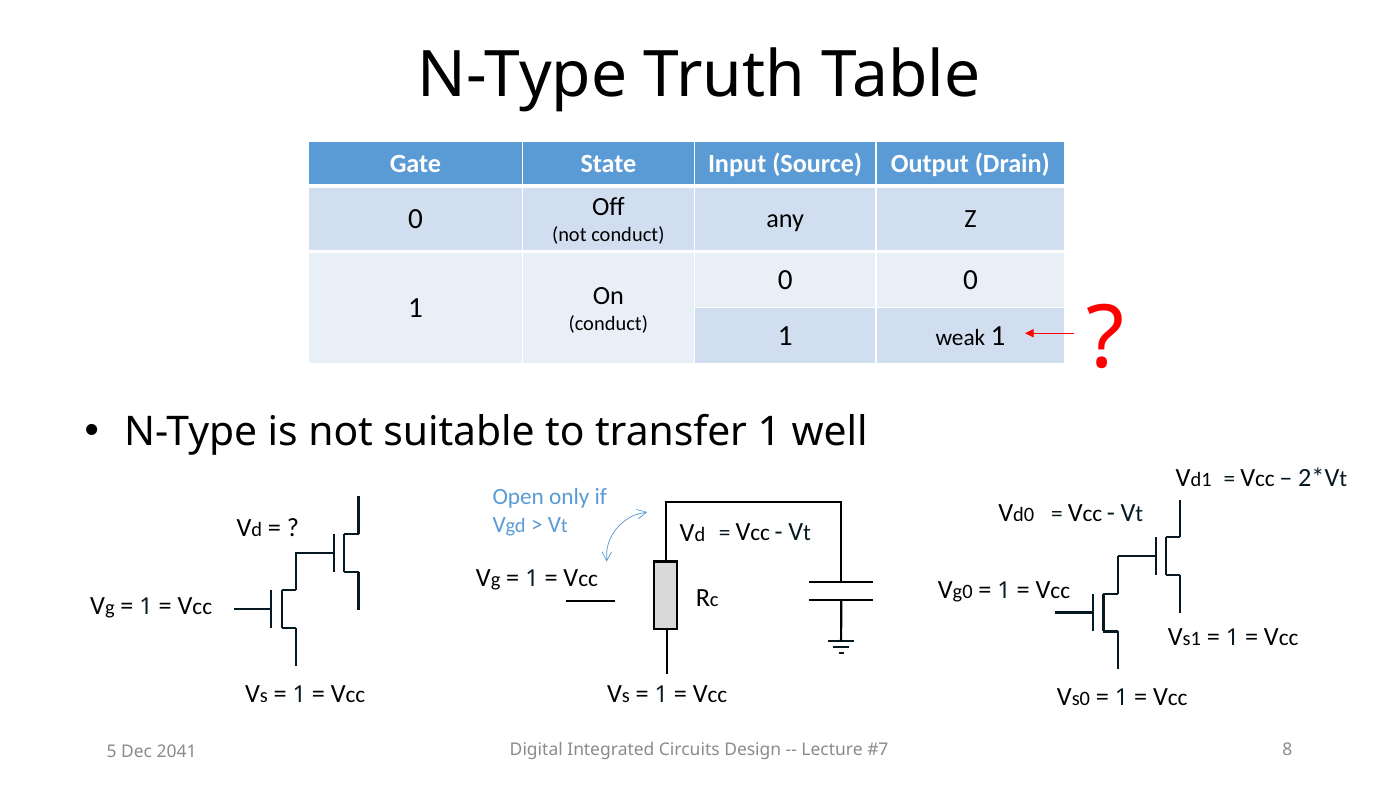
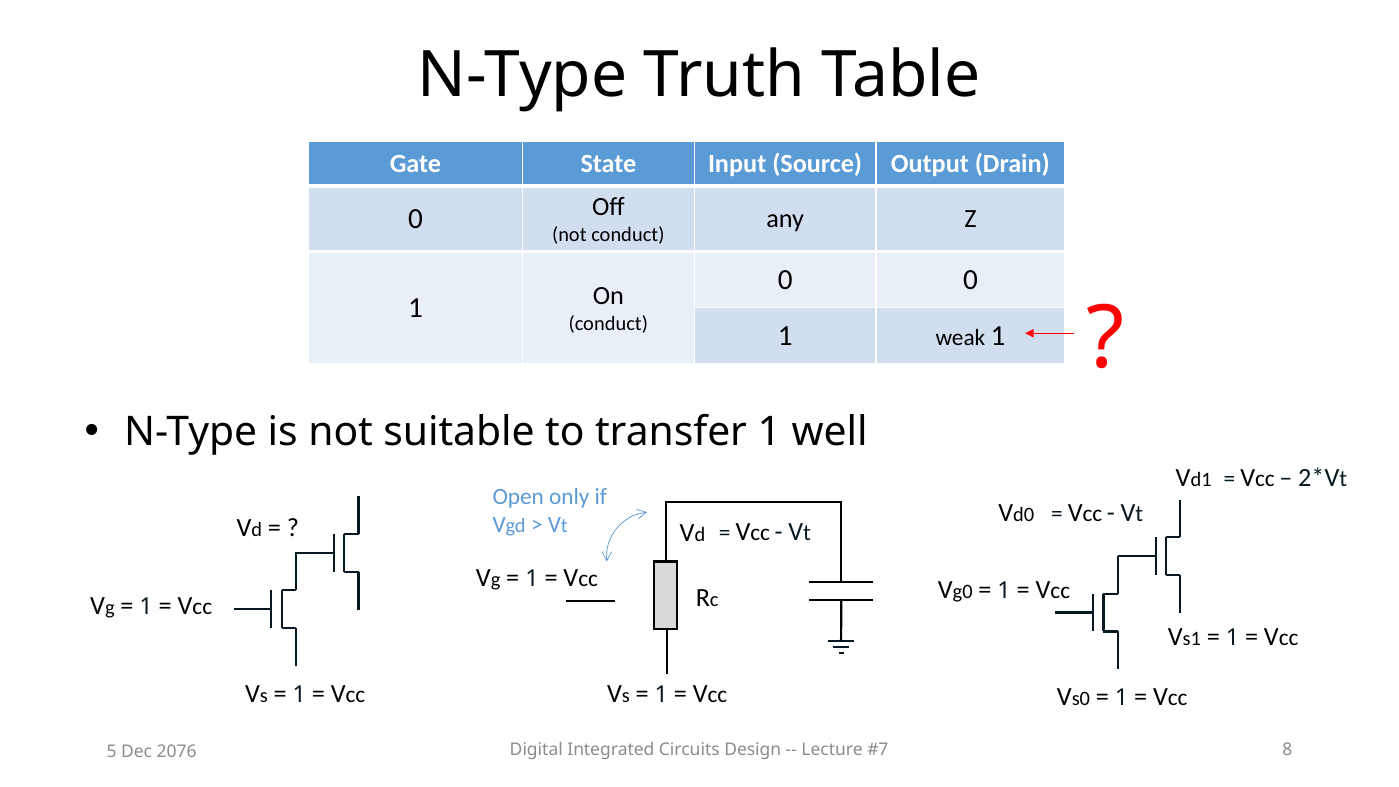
2041: 2041 -> 2076
